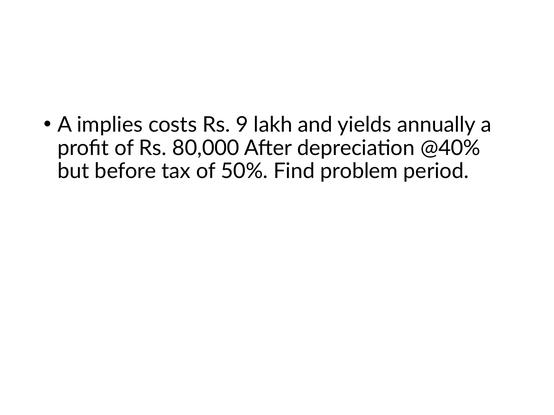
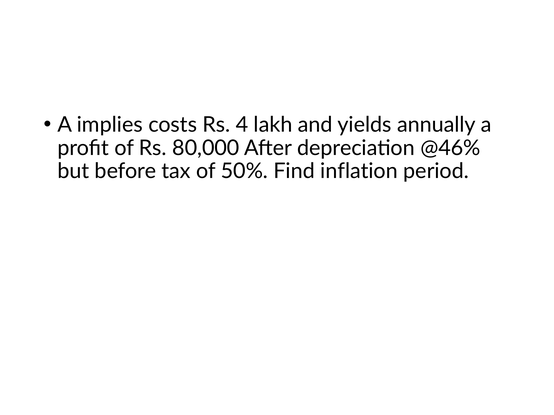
9: 9 -> 4
@40%: @40% -> @46%
problem: problem -> inflation
